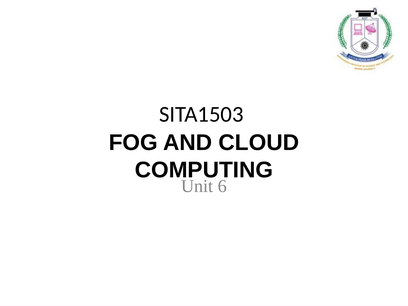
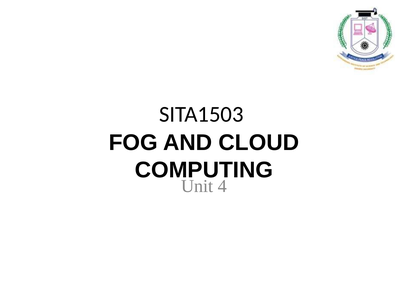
6: 6 -> 4
